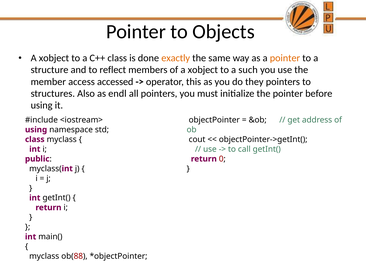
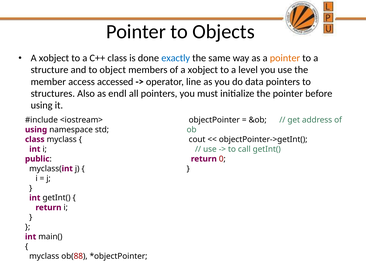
exactly colour: orange -> blue
reflect: reflect -> object
such: such -> level
this: this -> line
they: they -> data
